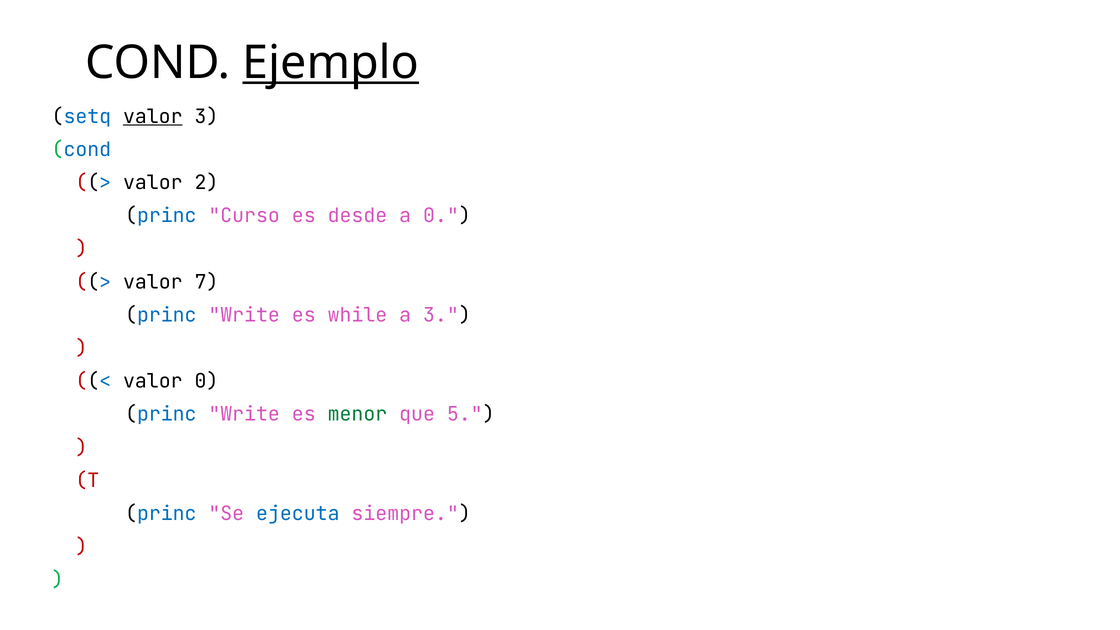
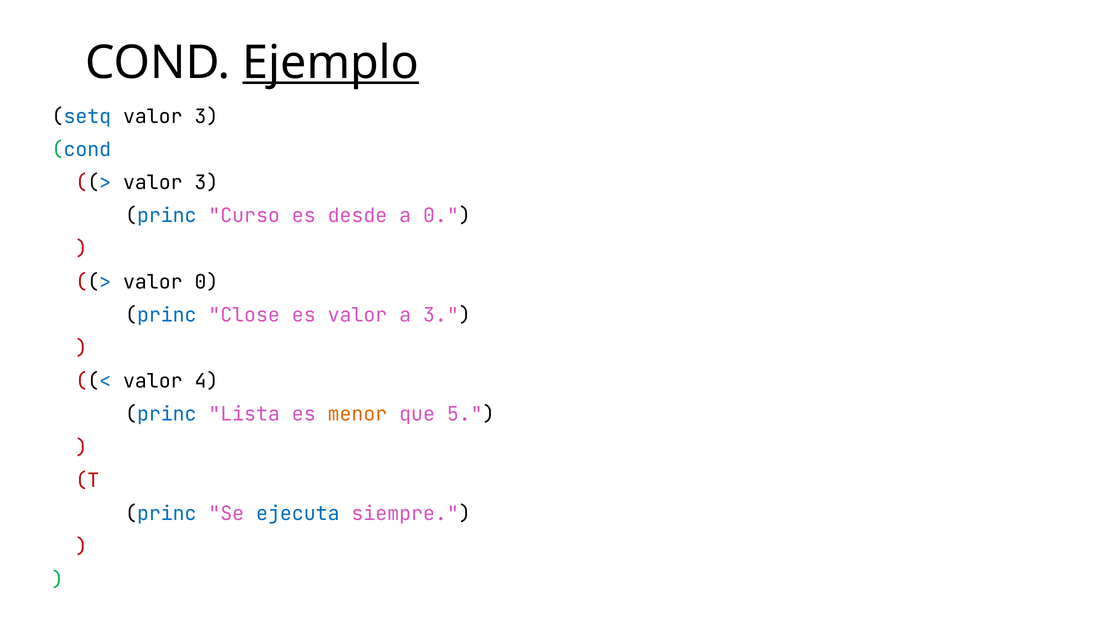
valor at (153, 116) underline: present -> none
2 at (206, 183): 2 -> 3
valor 7: 7 -> 0
Write at (244, 315): Write -> Close
es while: while -> valor
valor 0: 0 -> 4
Write at (244, 414): Write -> Lista
menor colour: green -> orange
